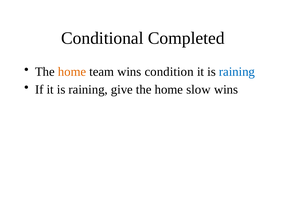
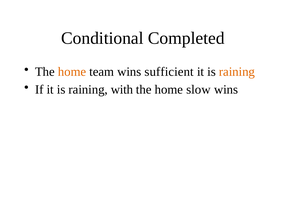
condition: condition -> sufficient
raining at (237, 72) colour: blue -> orange
give: give -> with
